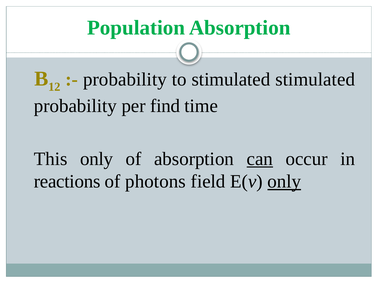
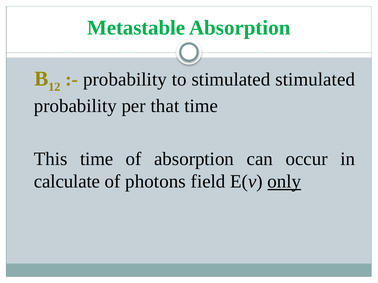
Population: Population -> Metastable
find: find -> that
This only: only -> time
can underline: present -> none
reactions: reactions -> calculate
